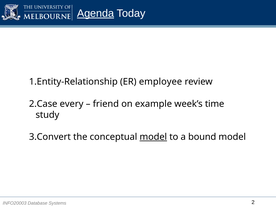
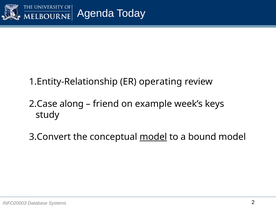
Agenda underline: present -> none
employee: employee -> operating
every: every -> along
time: time -> keys
